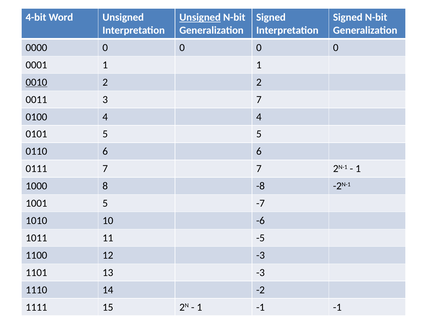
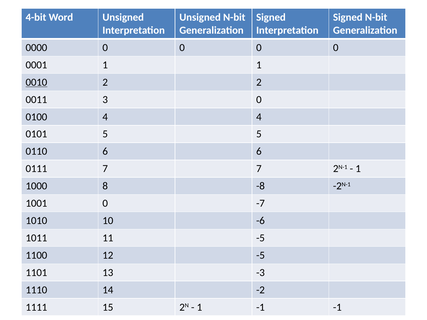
Unsigned at (200, 17) underline: present -> none
3 7: 7 -> 0
1001 5: 5 -> 0
12 -3: -3 -> -5
